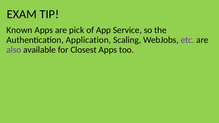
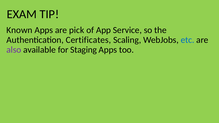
Application: Application -> Certificates
etc colour: purple -> blue
Closest: Closest -> Staging
